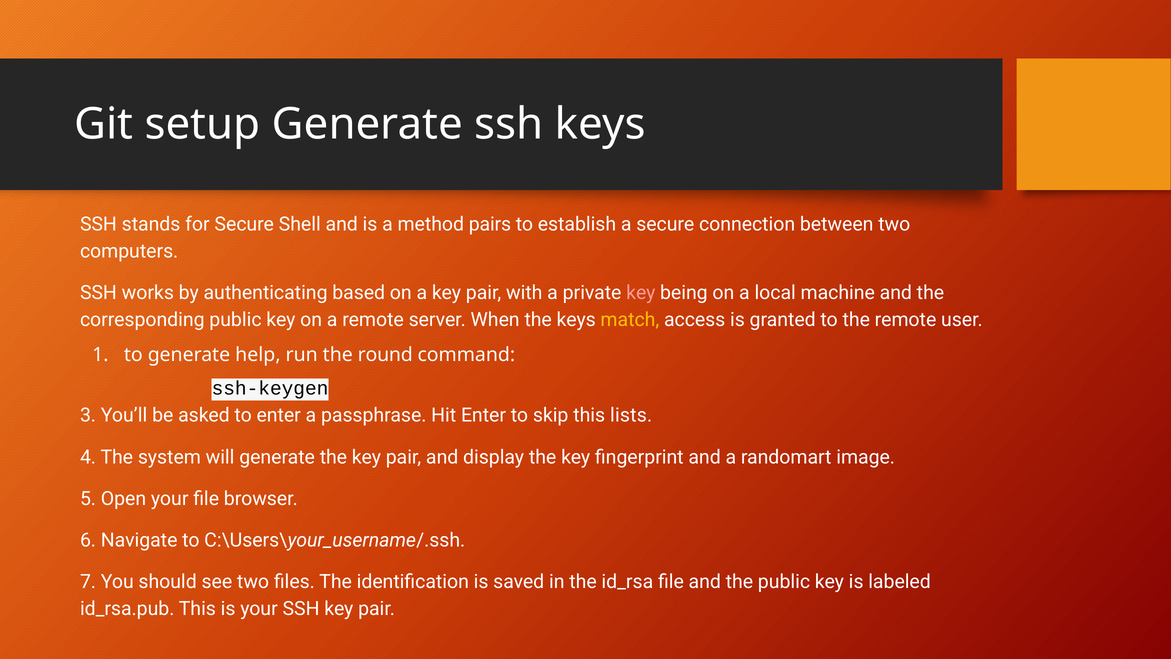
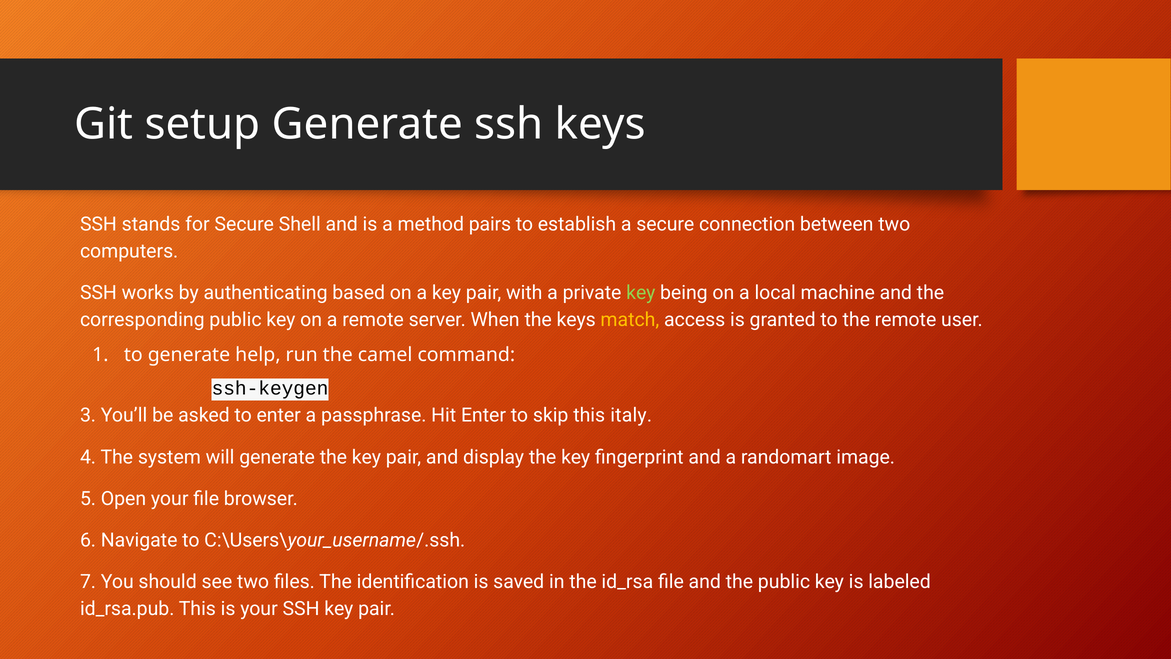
key at (641, 293) colour: pink -> light green
round: round -> camel
lists: lists -> italy
